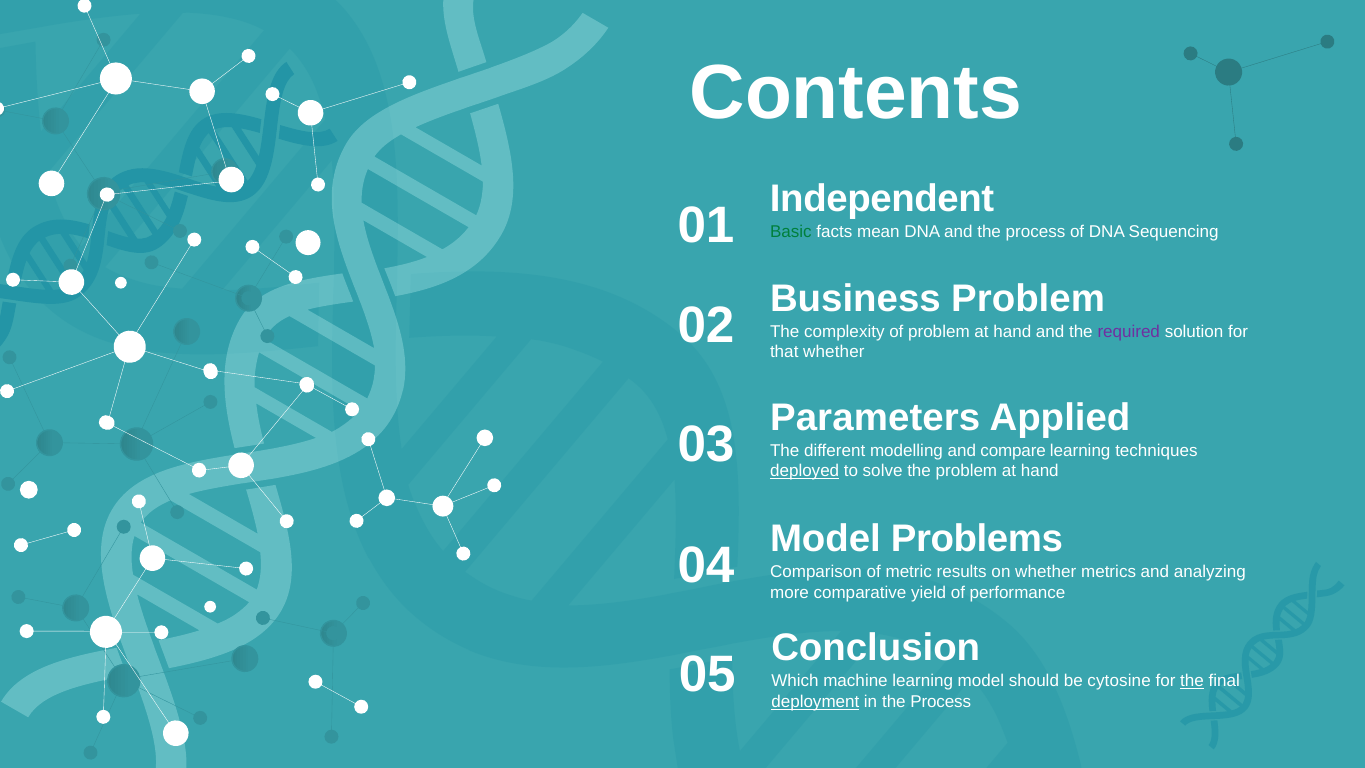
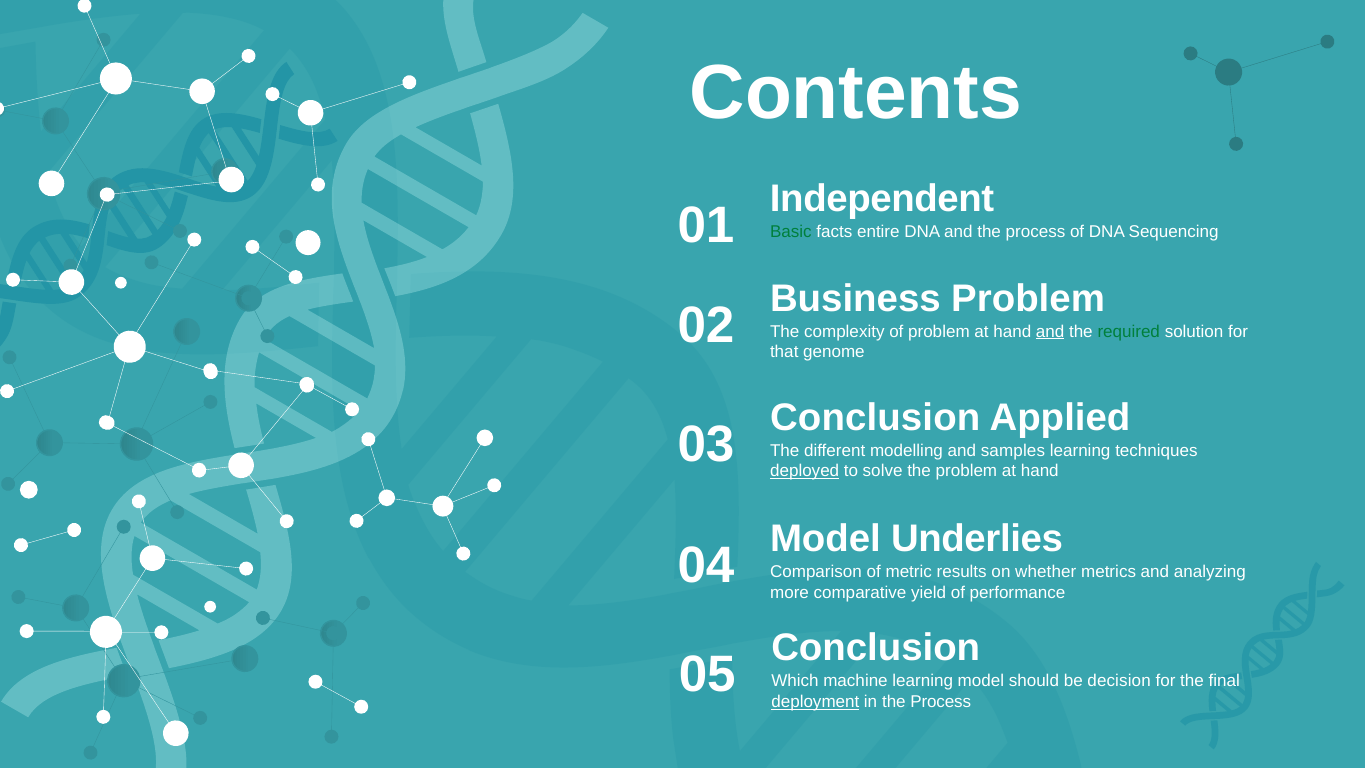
mean: mean -> entire
and at (1050, 332) underline: none -> present
required colour: purple -> green
that whether: whether -> genome
Parameters at (875, 417): Parameters -> Conclusion
compare: compare -> samples
Problems: Problems -> Underlies
cytosine: cytosine -> decision
the at (1192, 681) underline: present -> none
